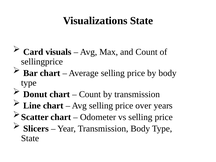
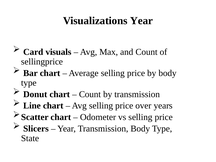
Visualizations State: State -> Year
